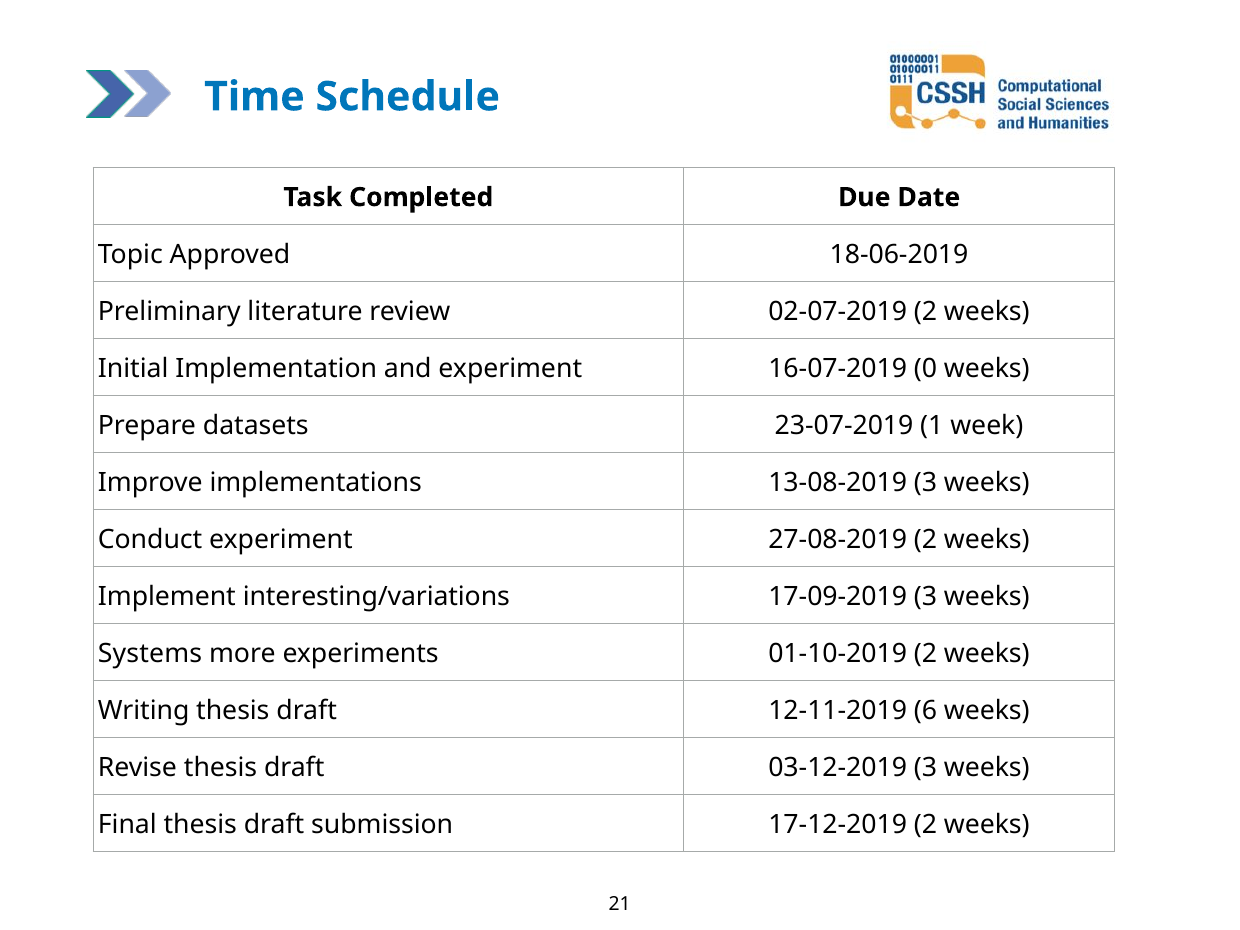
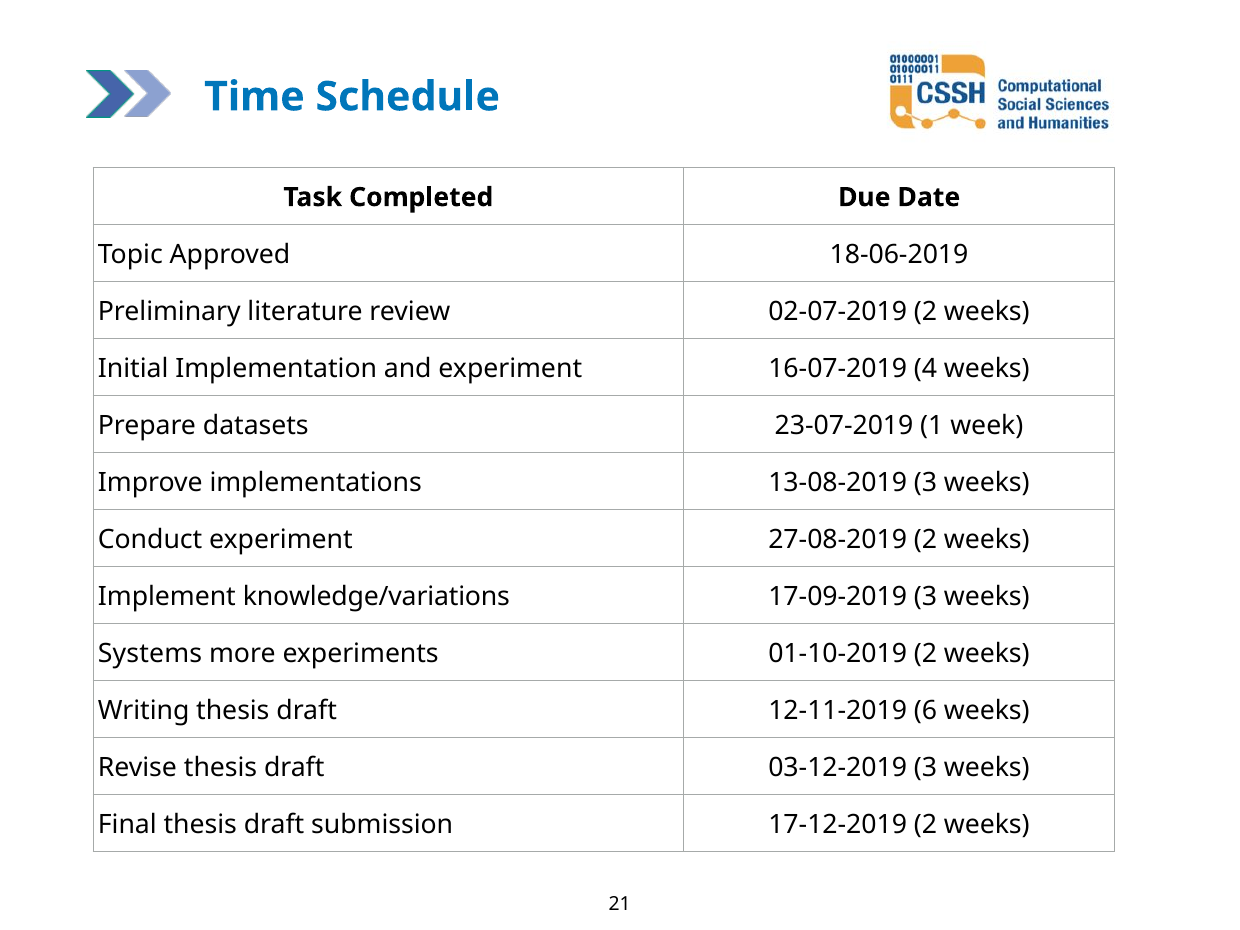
0: 0 -> 4
interesting/variations: interesting/variations -> knowledge/variations
